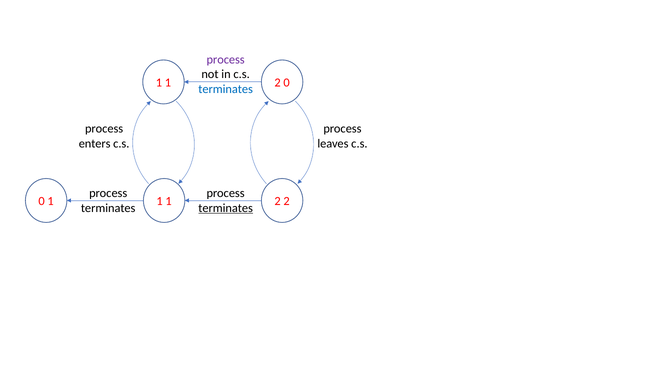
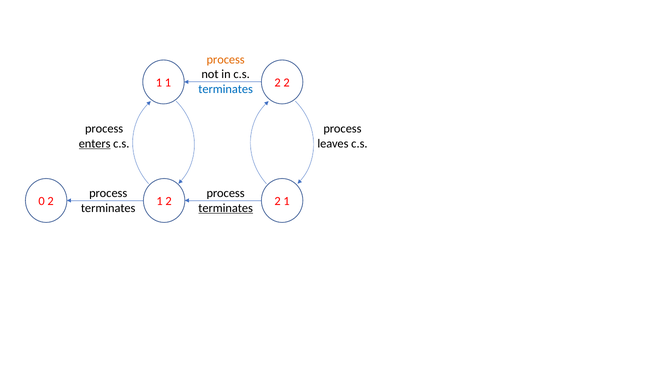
process at (226, 60) colour: purple -> orange
0 at (287, 83): 0 -> 2
enters underline: none -> present
1 at (51, 201): 1 -> 2
1 at (169, 201): 1 -> 2
2 at (287, 201): 2 -> 1
